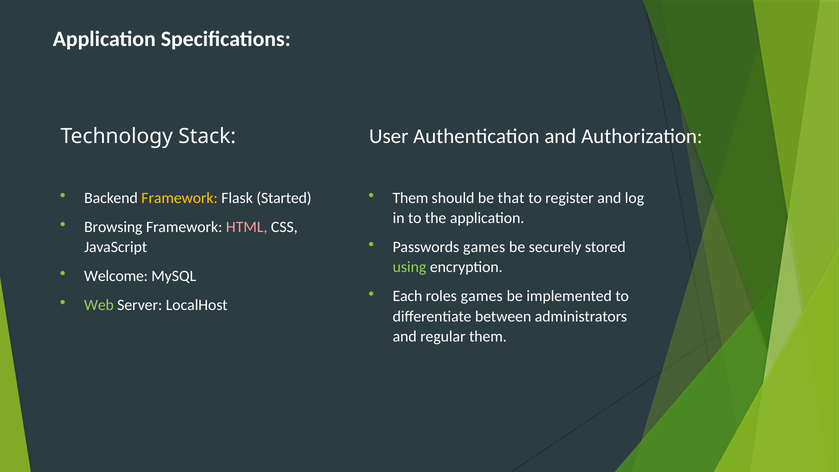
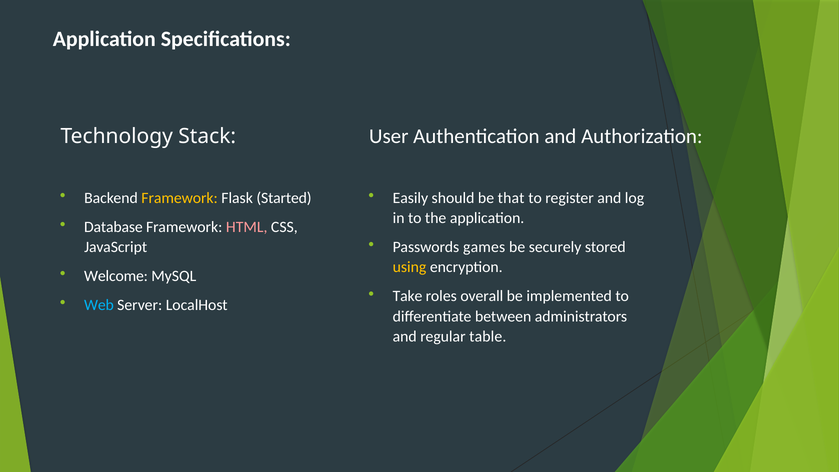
Them at (411, 198): Them -> Easily
Browsing: Browsing -> Database
using colour: light green -> yellow
Each: Each -> Take
roles games: games -> overall
Web colour: light green -> light blue
regular them: them -> table
